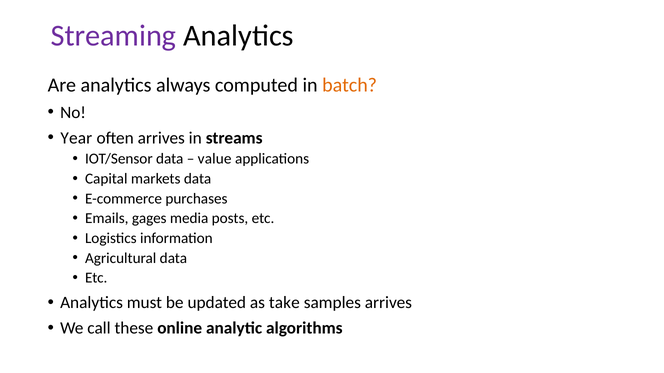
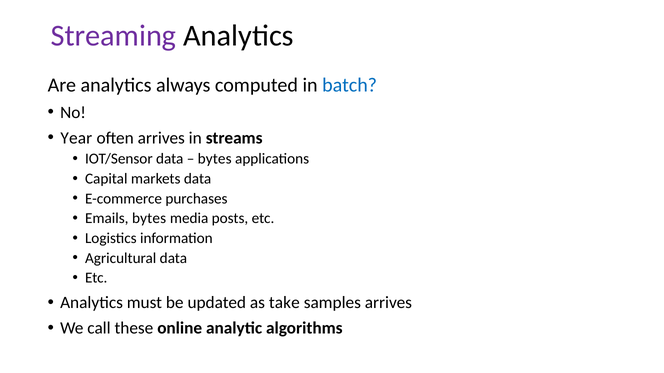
batch colour: orange -> blue
value at (215, 159): value -> bytes
Emails gages: gages -> bytes
